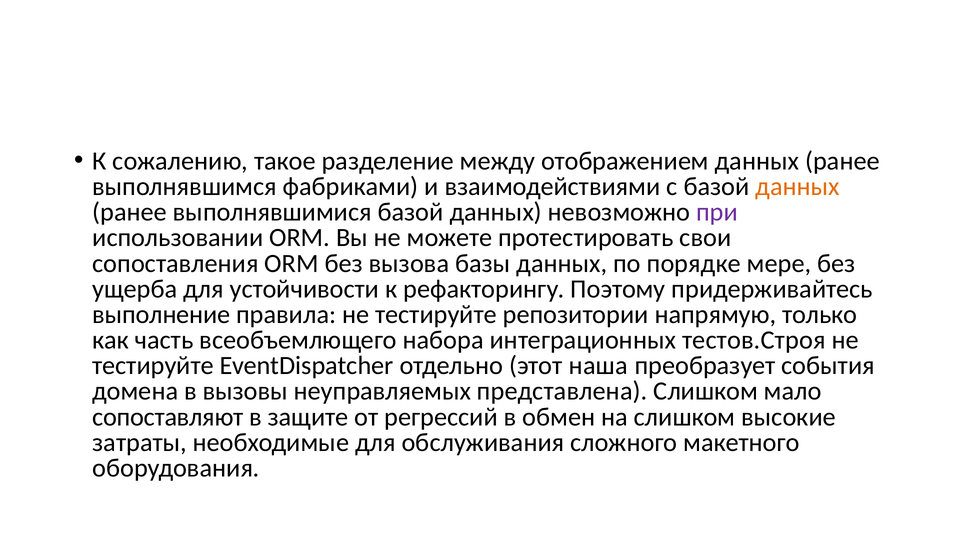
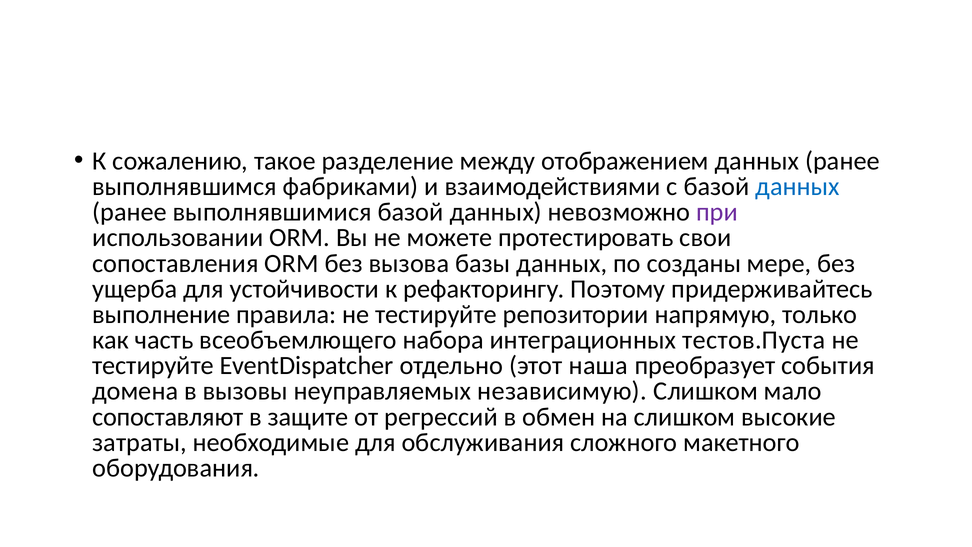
данных at (798, 187) colour: orange -> blue
порядке: порядке -> созданы
тестов.Строя: тестов.Строя -> тестов.Пуста
представлена: представлена -> независимую
